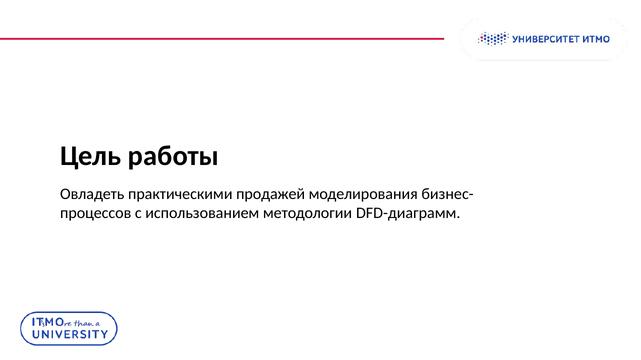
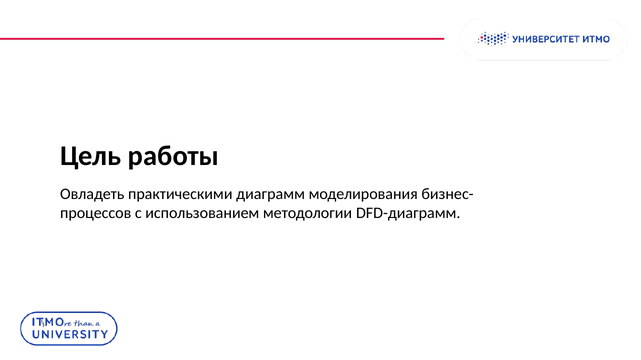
продажей: продажей -> диаграмм
